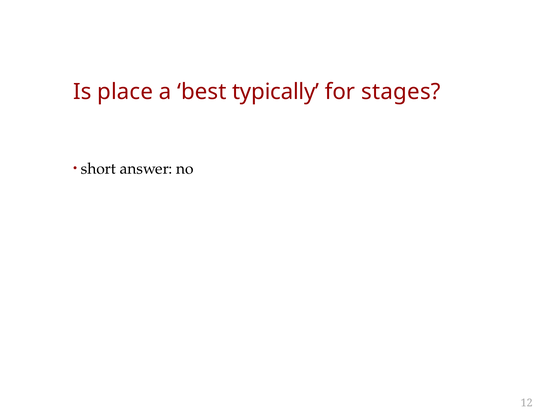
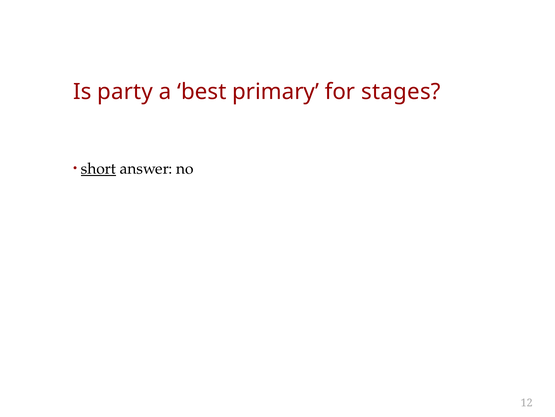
place: place -> party
typically: typically -> primary
short underline: none -> present
